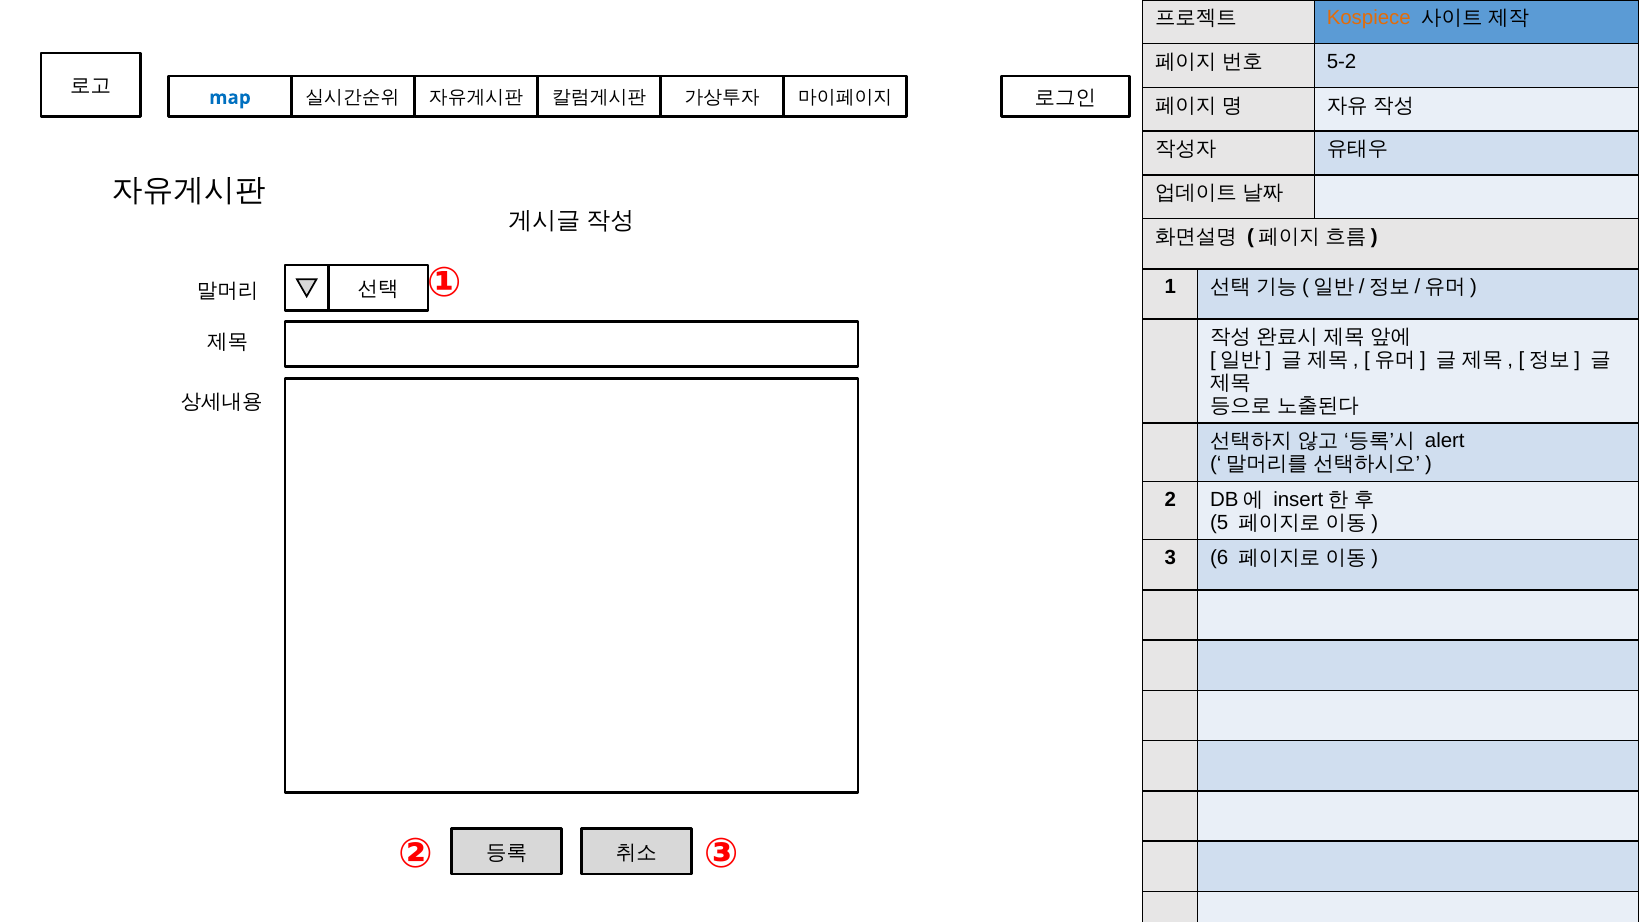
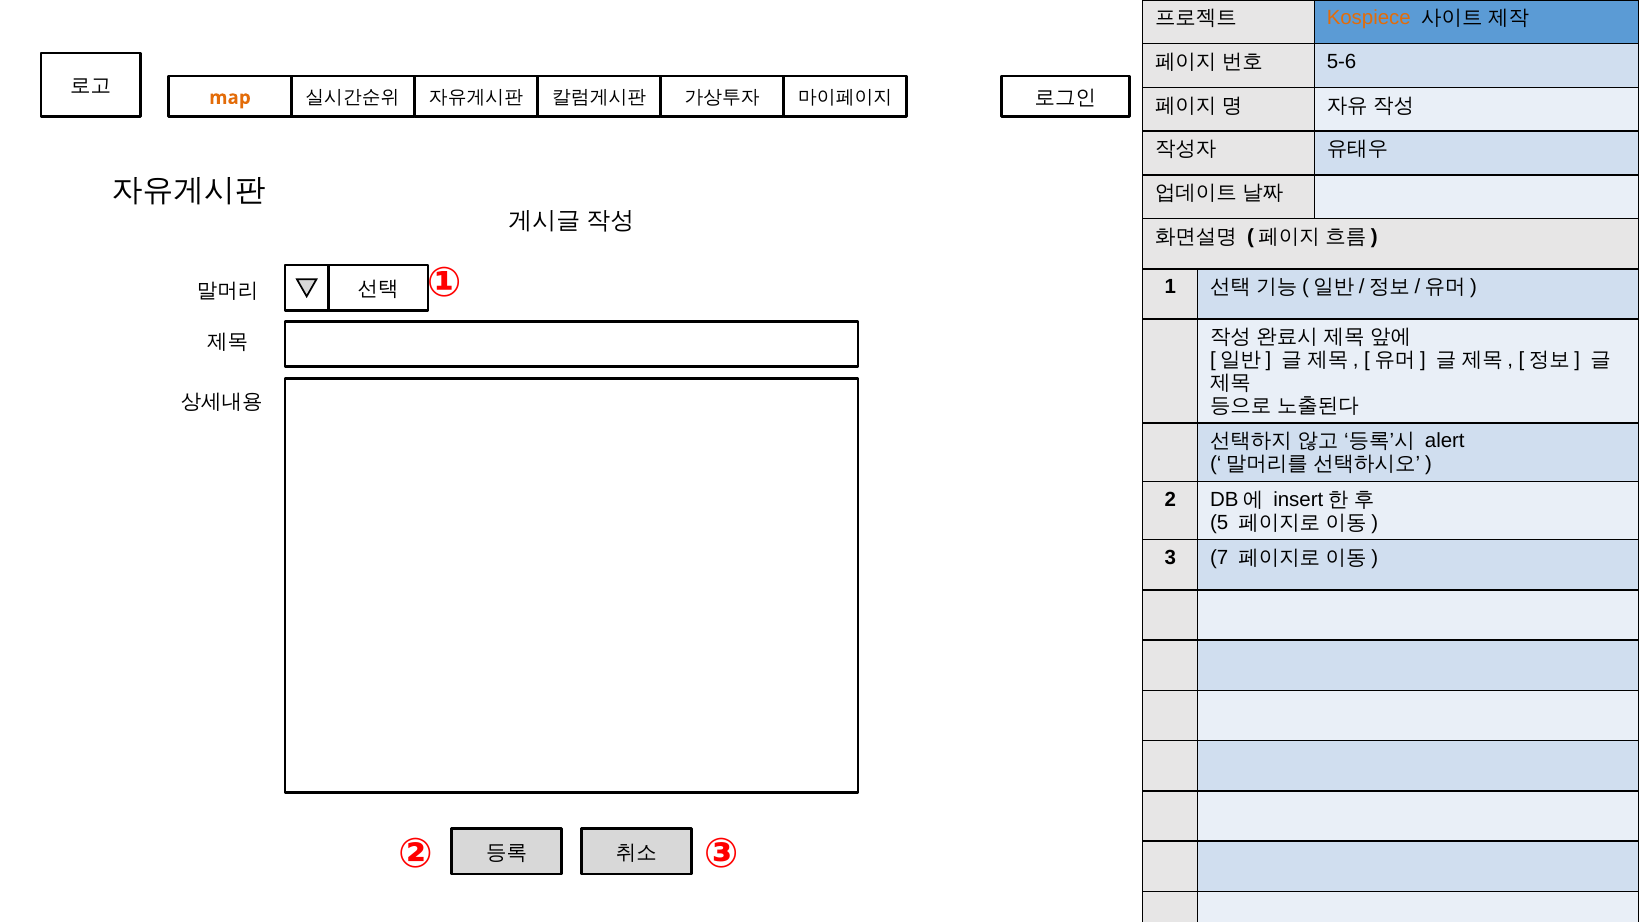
5-2: 5-2 -> 5-6
map colour: blue -> orange
6: 6 -> 7
